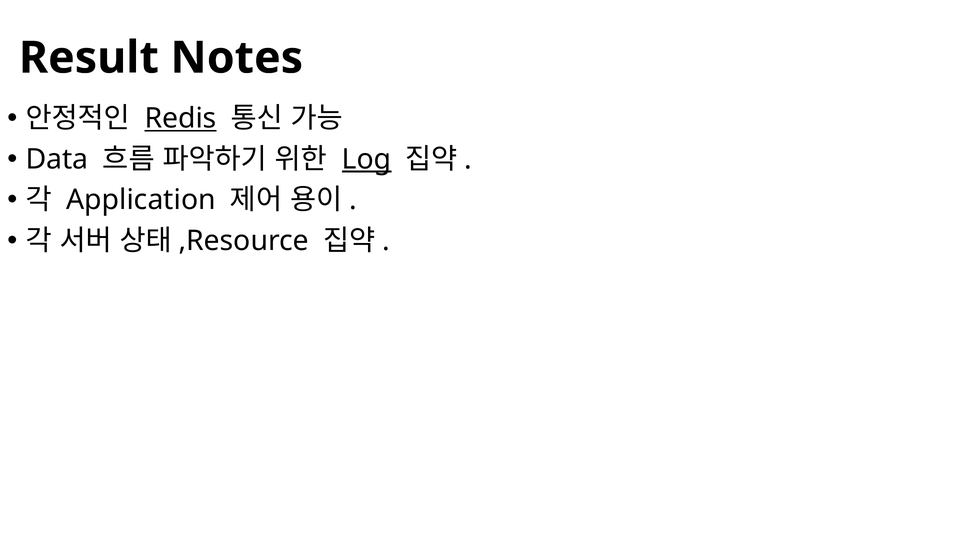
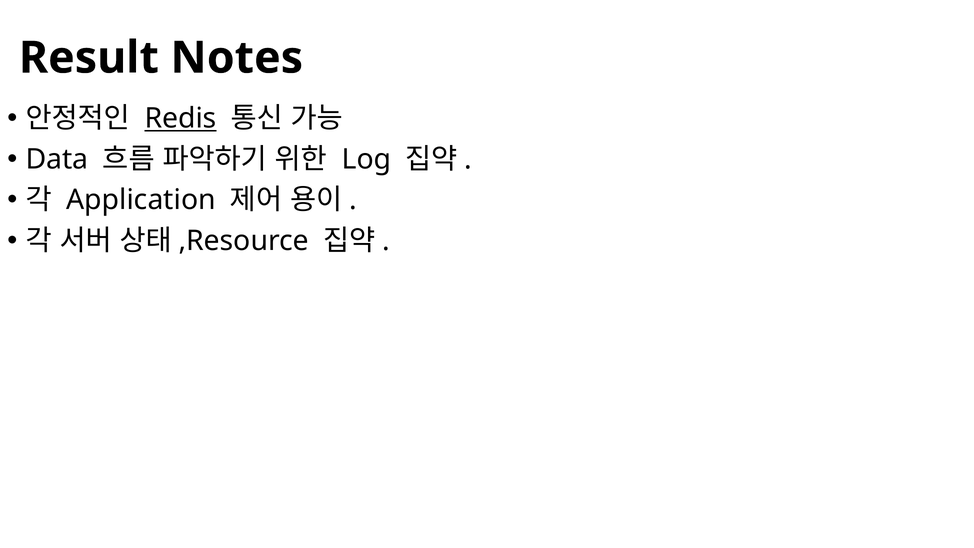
Log underline: present -> none
